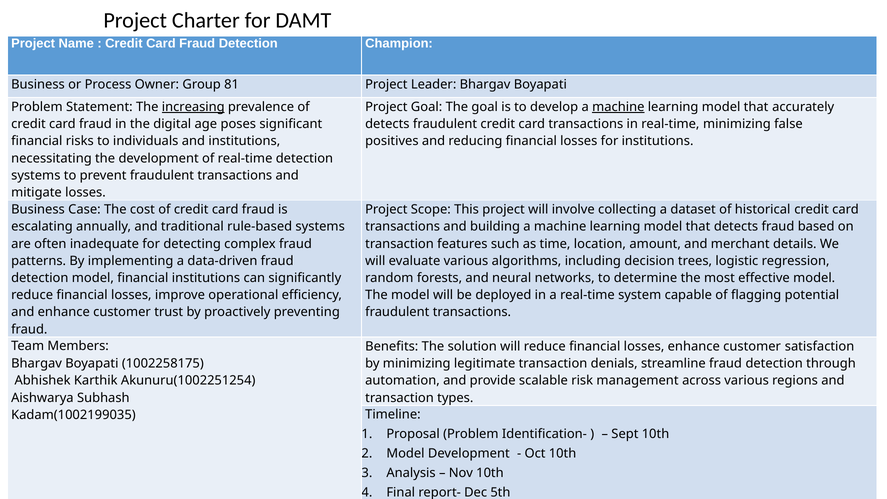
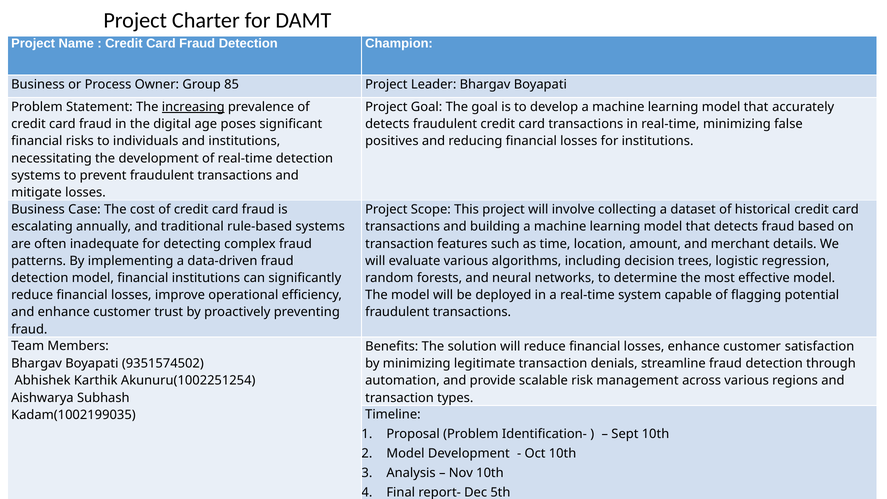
81: 81 -> 85
machine at (618, 107) underline: present -> none
1002258175: 1002258175 -> 9351574502
